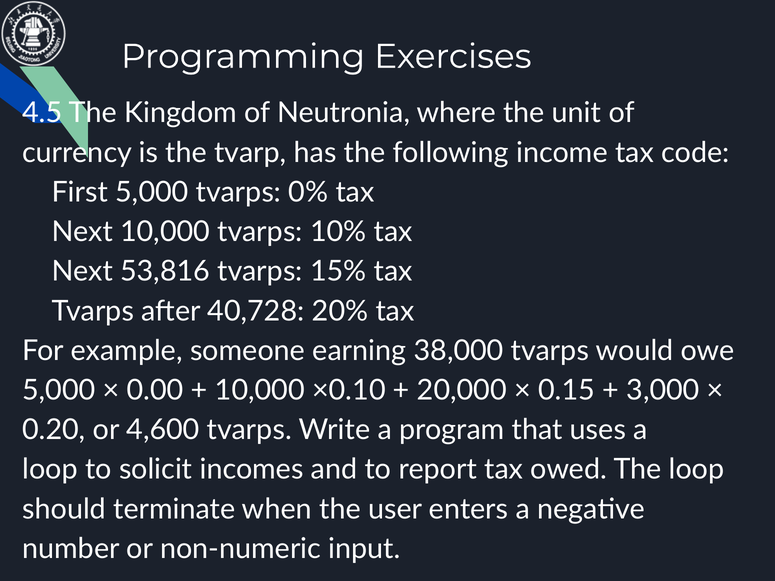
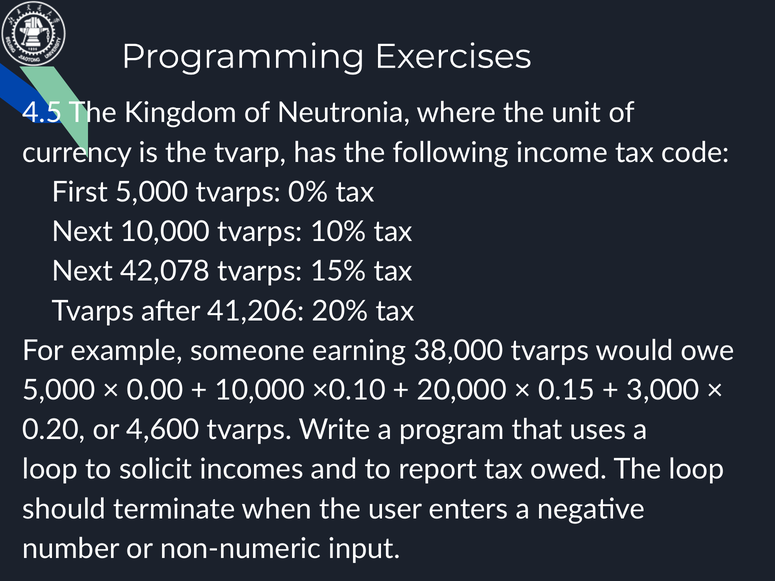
53,816: 53,816 -> 42,078
40,728: 40,728 -> 41,206
